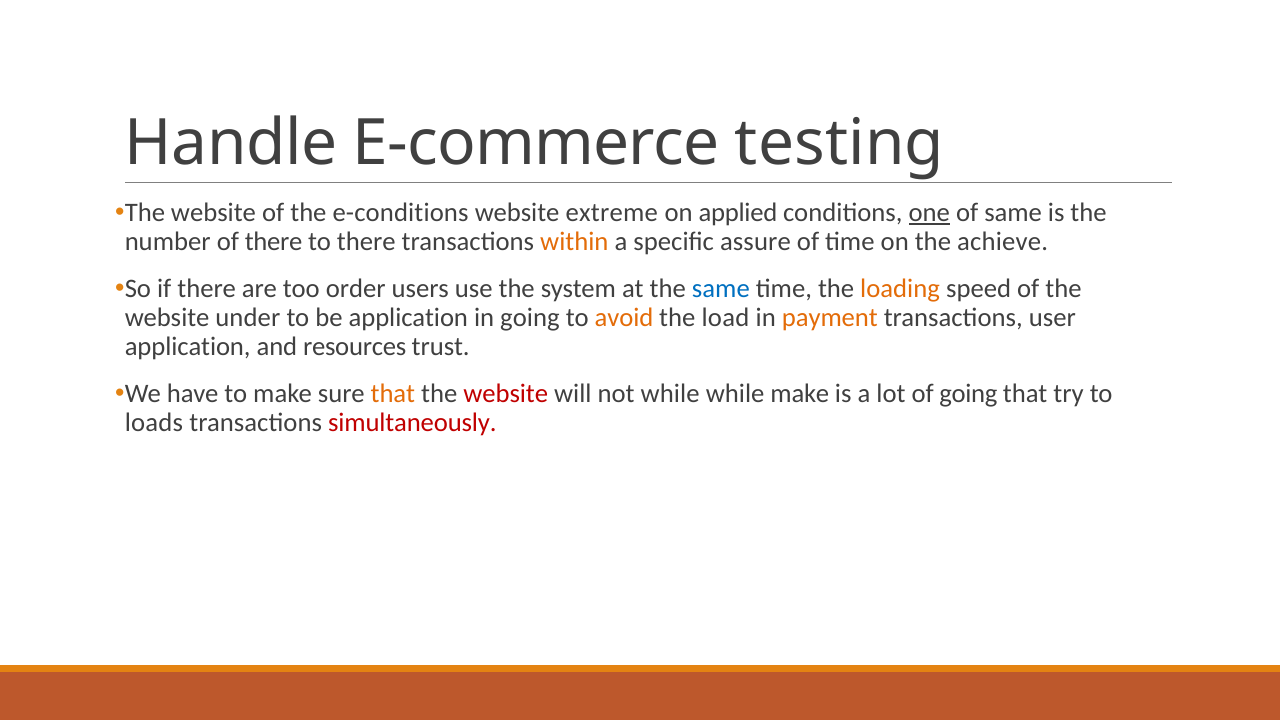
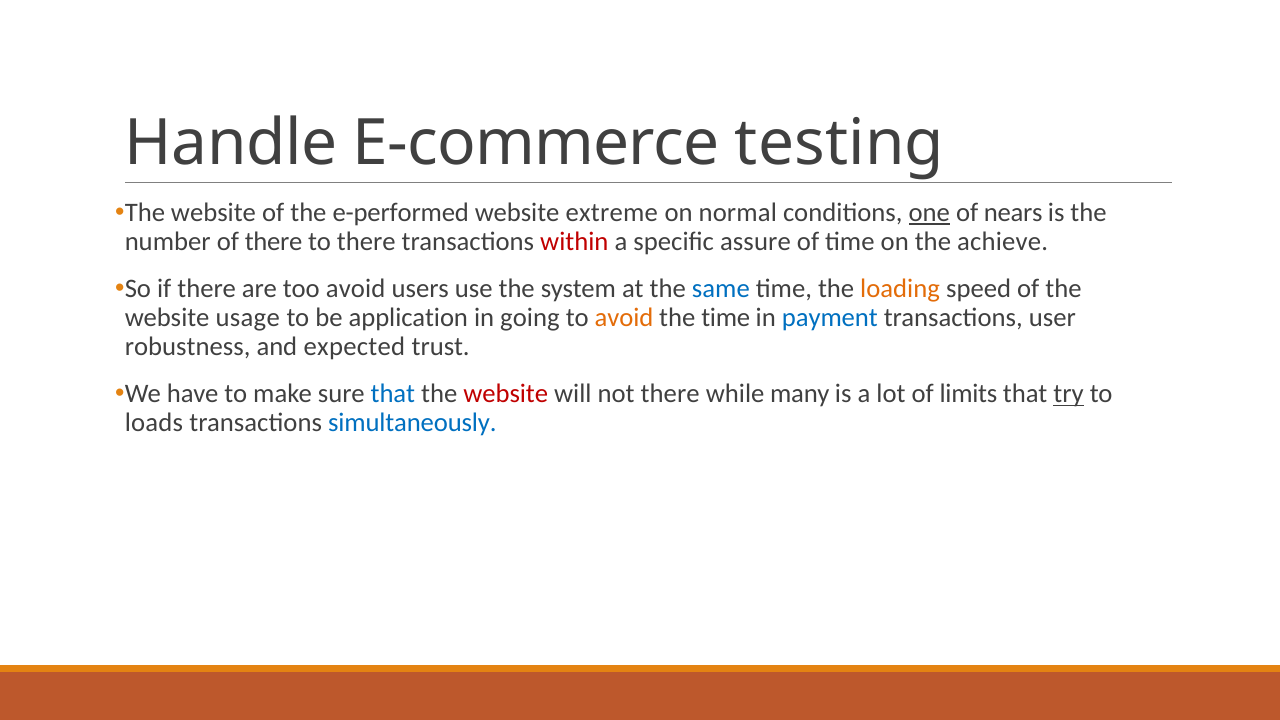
e-conditions: e-conditions -> e-performed
applied: applied -> normal
of same: same -> nears
within colour: orange -> red
too order: order -> avoid
under: under -> usage
the load: load -> time
payment colour: orange -> blue
application at (188, 347): application -> robustness
resources: resources -> expected
that at (393, 394) colour: orange -> blue
not while: while -> there
while make: make -> many
of going: going -> limits
try underline: none -> present
simultaneously colour: red -> blue
